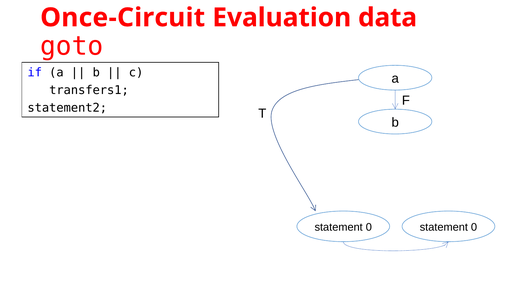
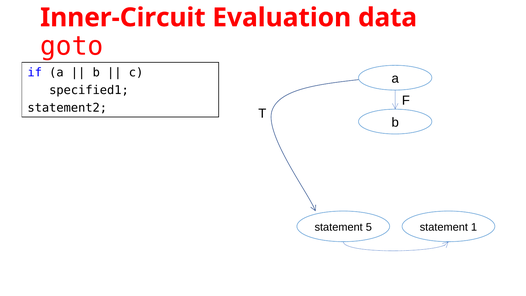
Once-Circuit: Once-Circuit -> Inner-Circuit
transfers1: transfers1 -> specified1
0 at (369, 227): 0 -> 5
0 at (474, 227): 0 -> 1
